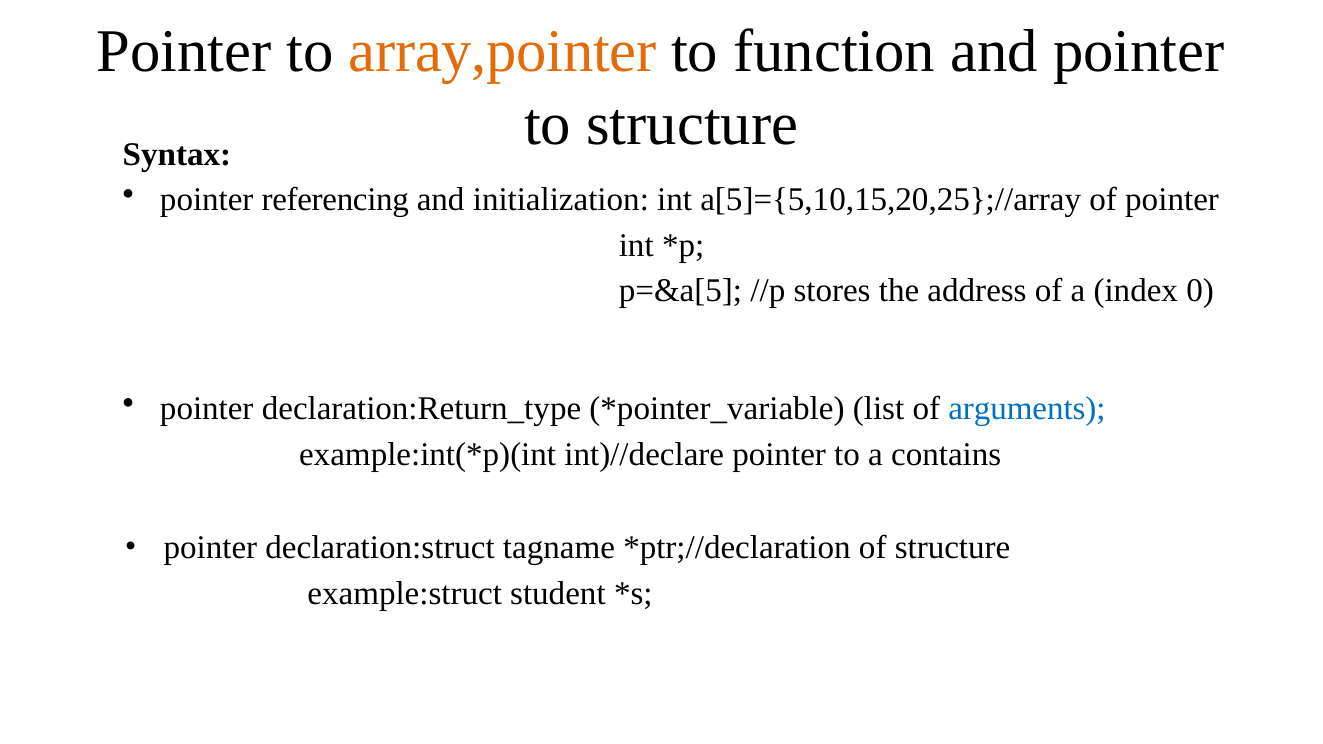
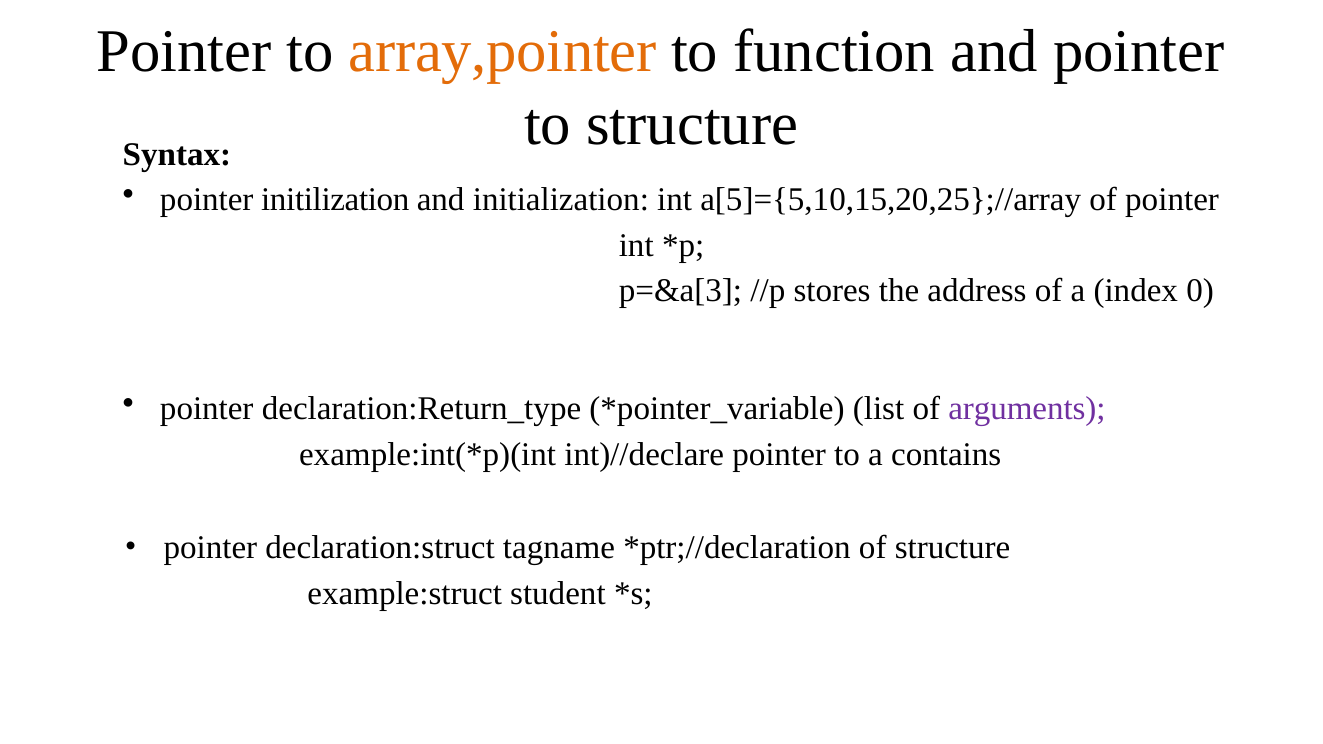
referencing: referencing -> initilization
p=&a[5: p=&a[5 -> p=&a[3
arguments colour: blue -> purple
